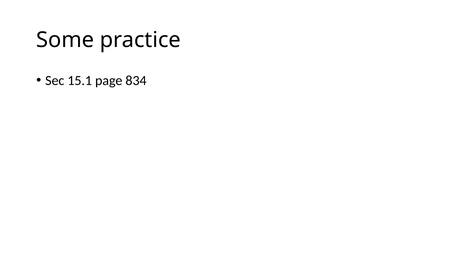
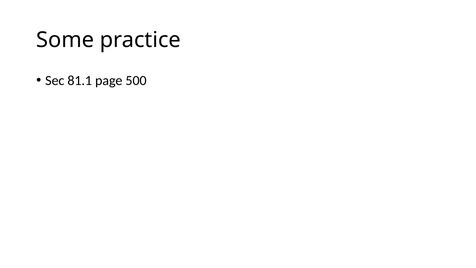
15.1: 15.1 -> 81.1
834: 834 -> 500
